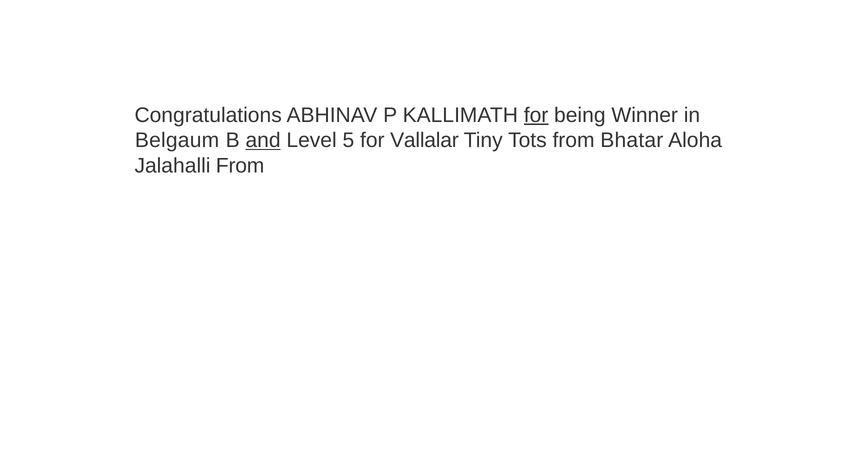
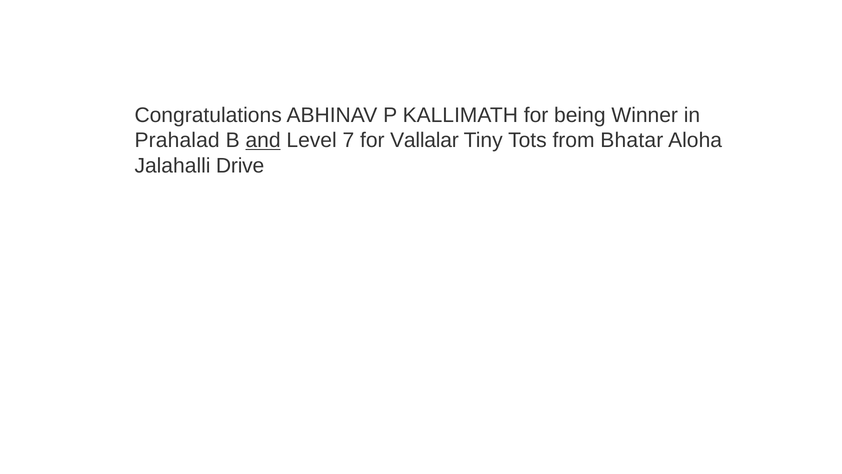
for at (536, 115) underline: present -> none
Belgaum: Belgaum -> Prahalad
5: 5 -> 7
Jalahalli From: From -> Drive
